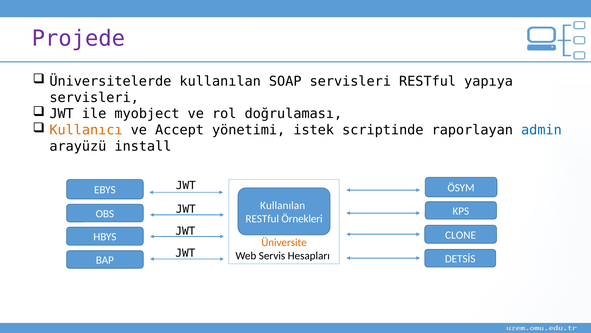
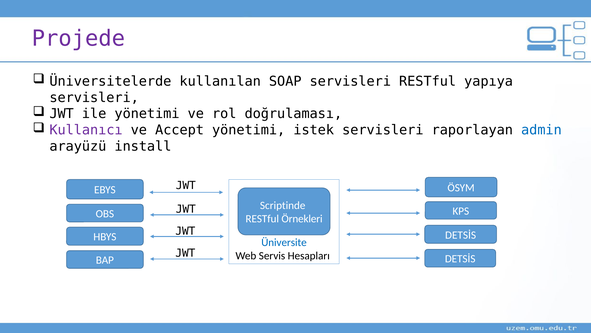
ile myobject: myobject -> yönetimi
Kullanıcı colour: orange -> purple
istek scriptinde: scriptinde -> servisleri
Kullanılan at (283, 205): Kullanılan -> Scriptinde
CLONE at (461, 235): CLONE -> DETSİS
Üniversite colour: orange -> blue
